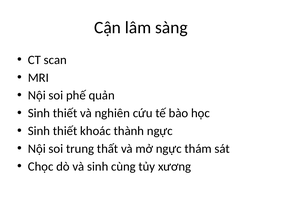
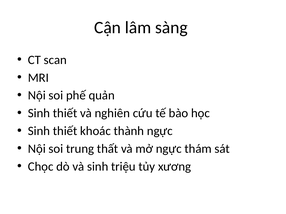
cùng: cùng -> triệu
